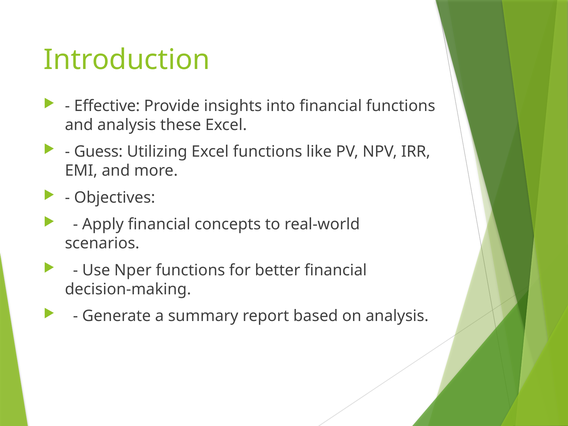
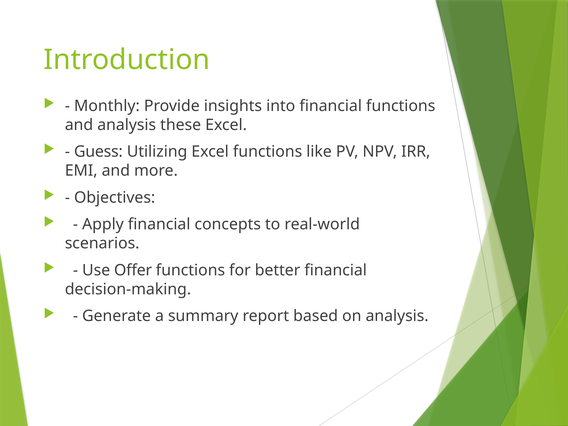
Effective: Effective -> Monthly
Nper: Nper -> Offer
